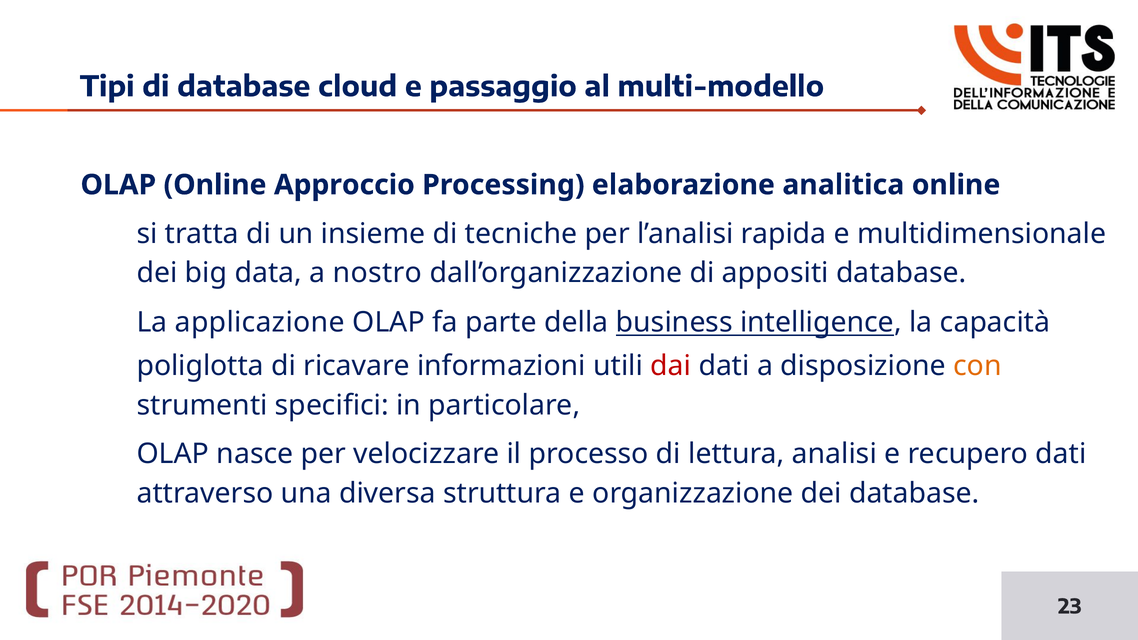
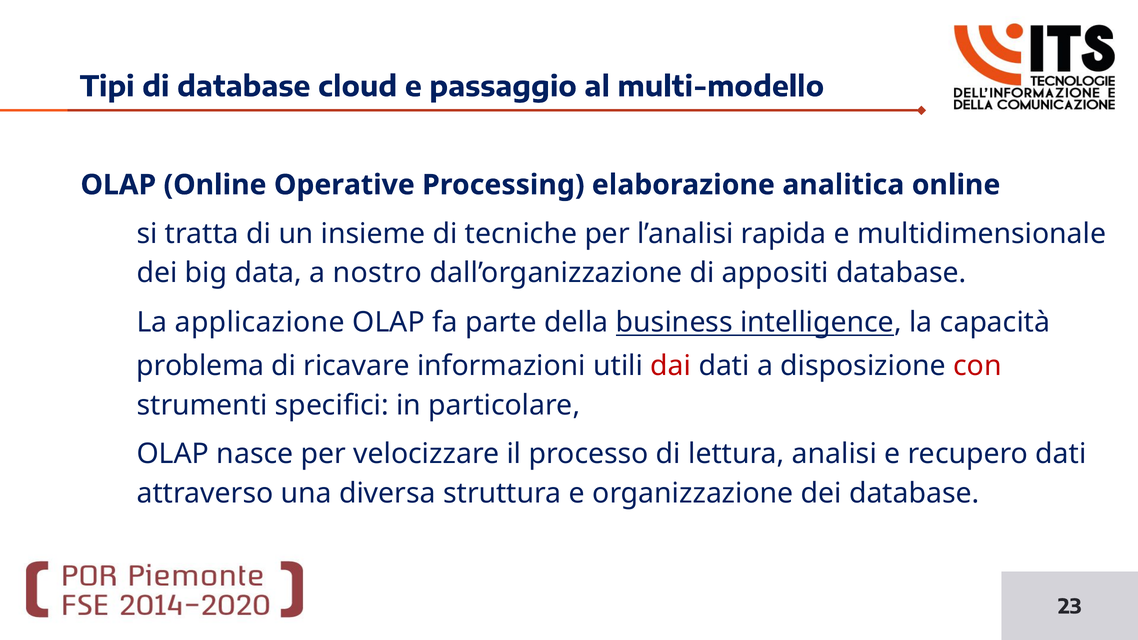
Approccio: Approccio -> Operative
poliglotta: poliglotta -> problema
con colour: orange -> red
